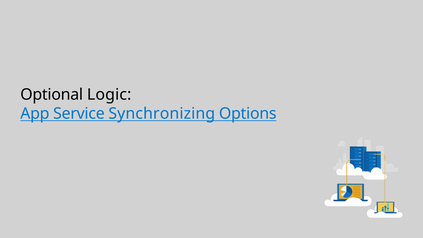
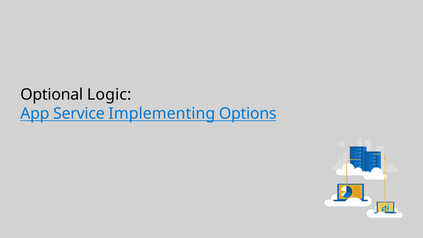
Synchronizing: Synchronizing -> Implementing
